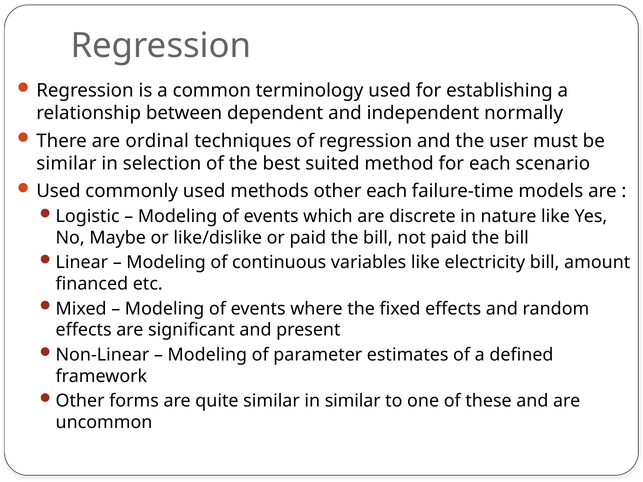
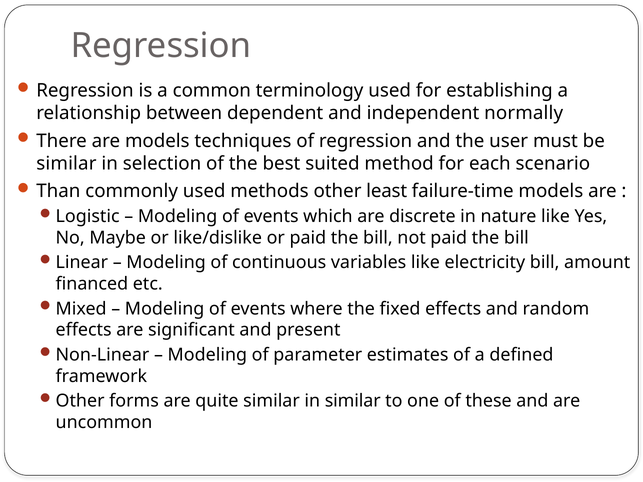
are ordinal: ordinal -> models
Used at (58, 191): Used -> Than
other each: each -> least
